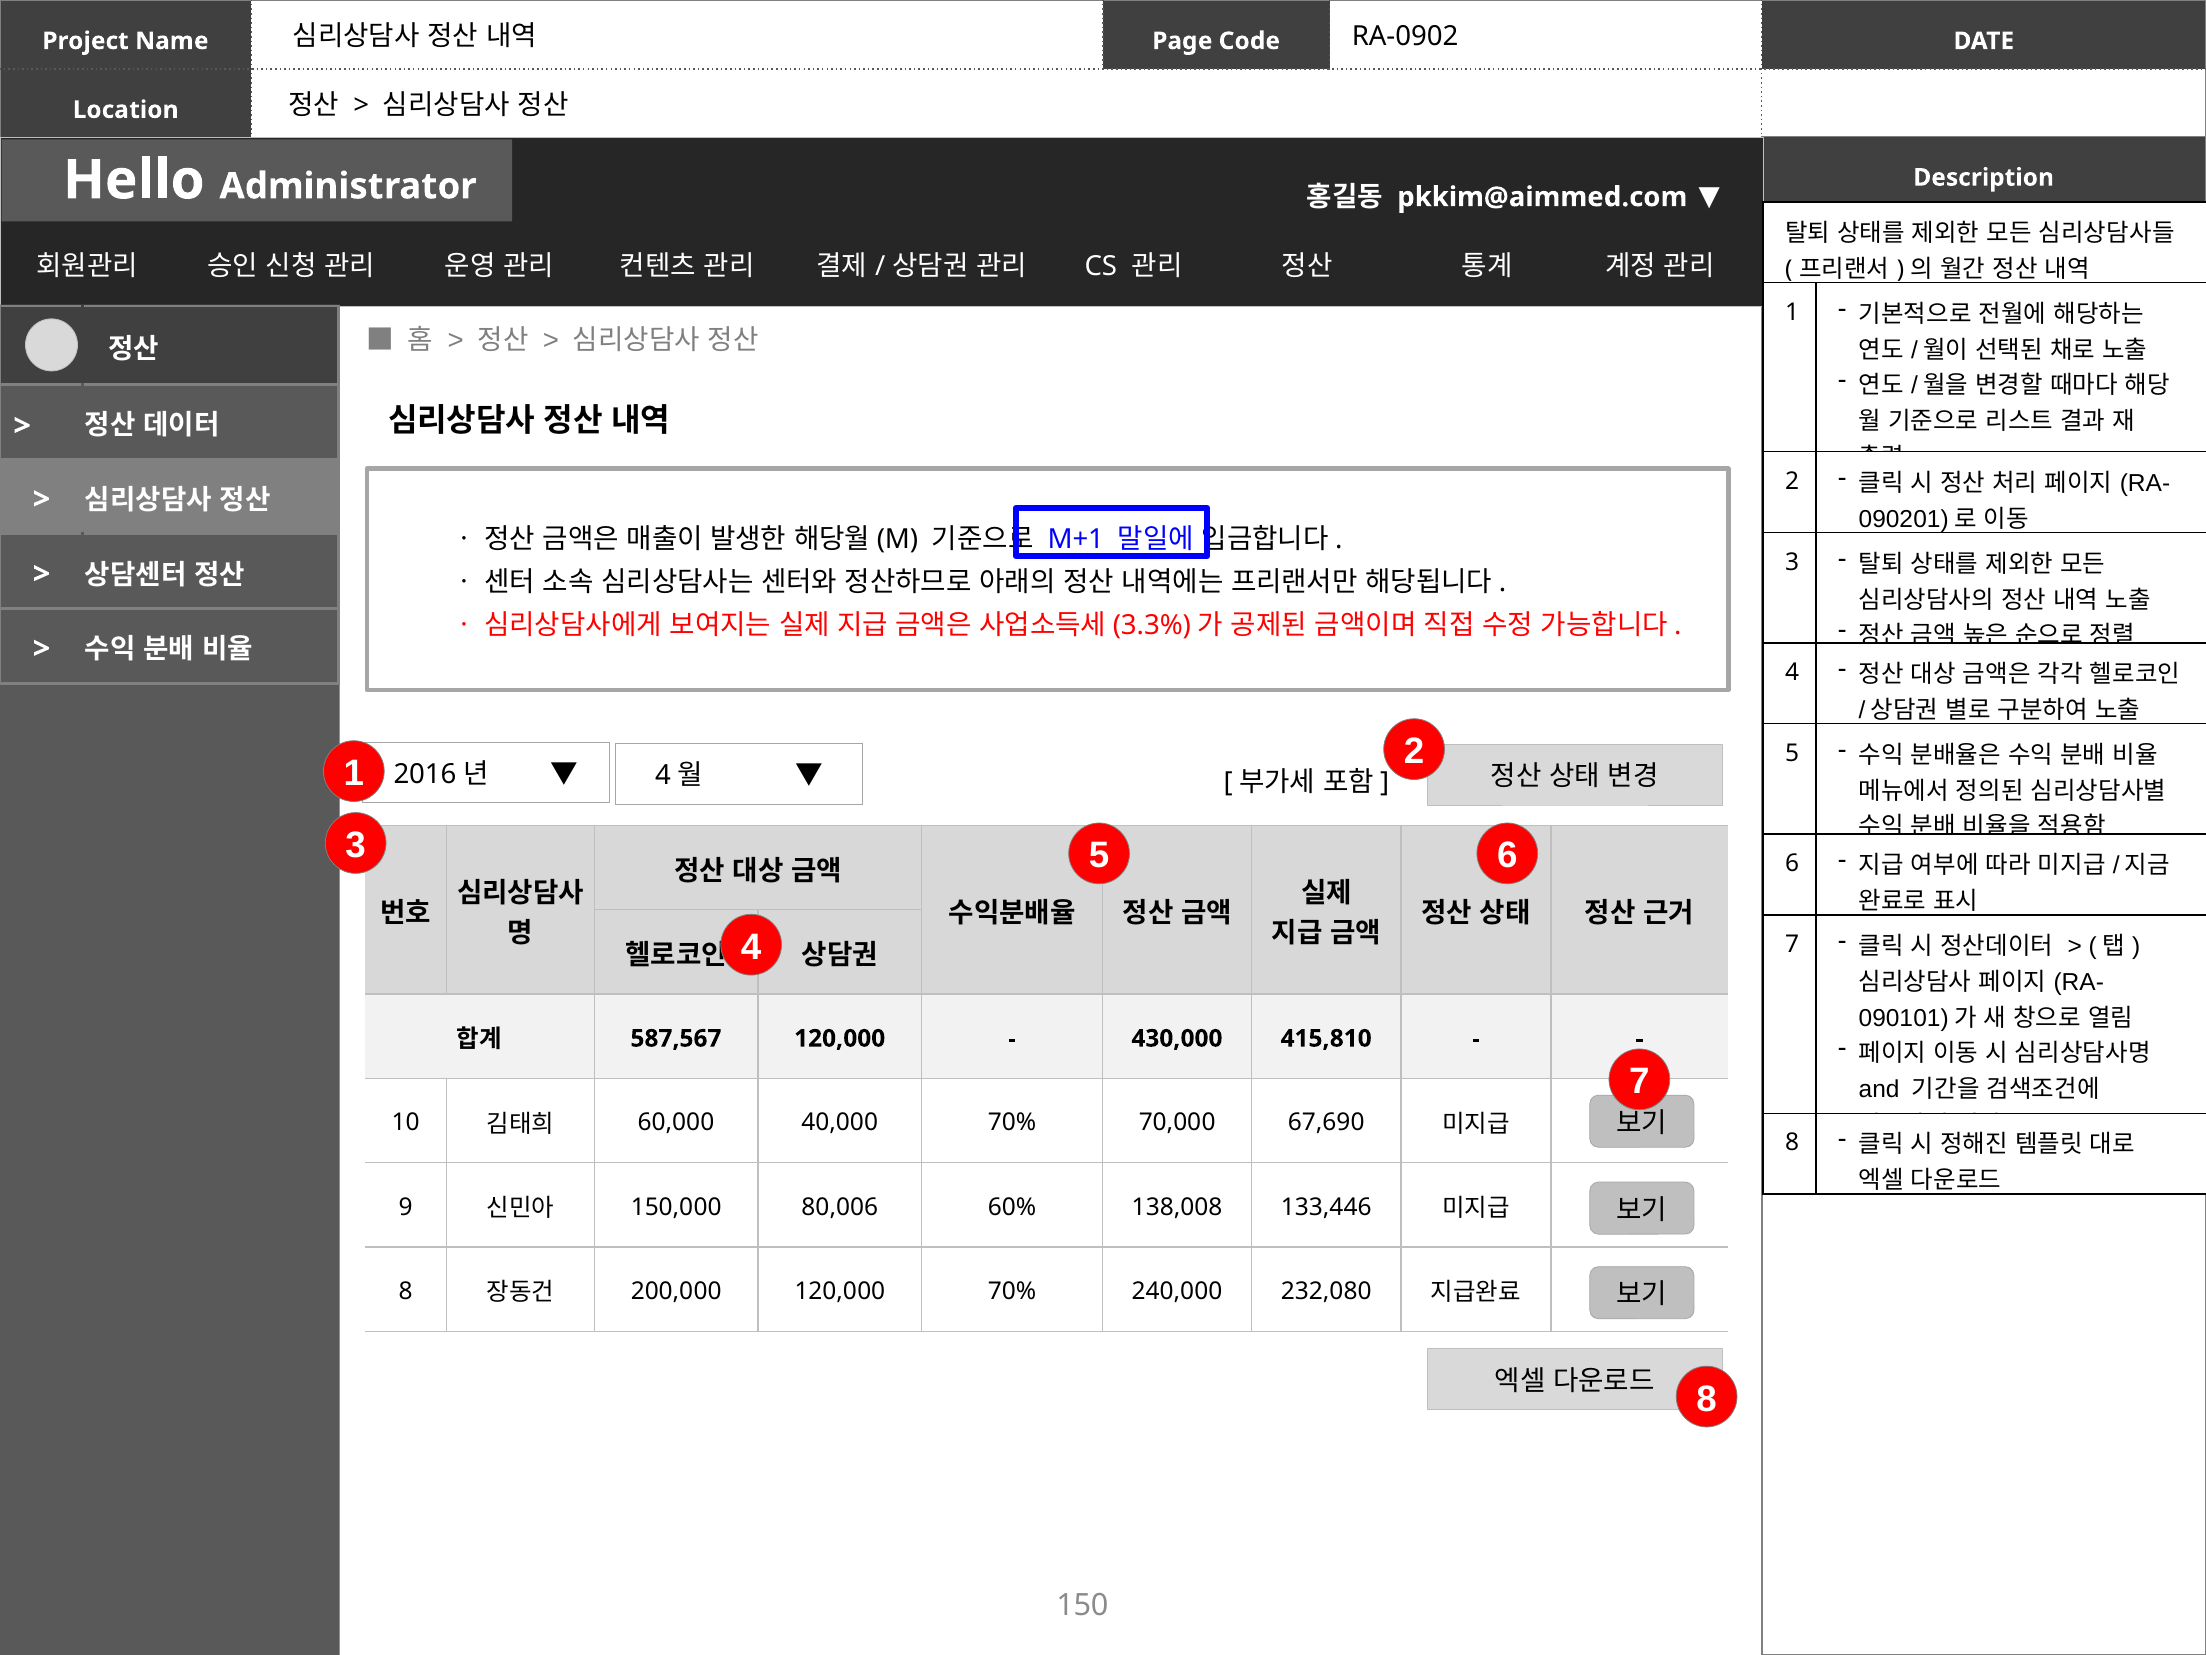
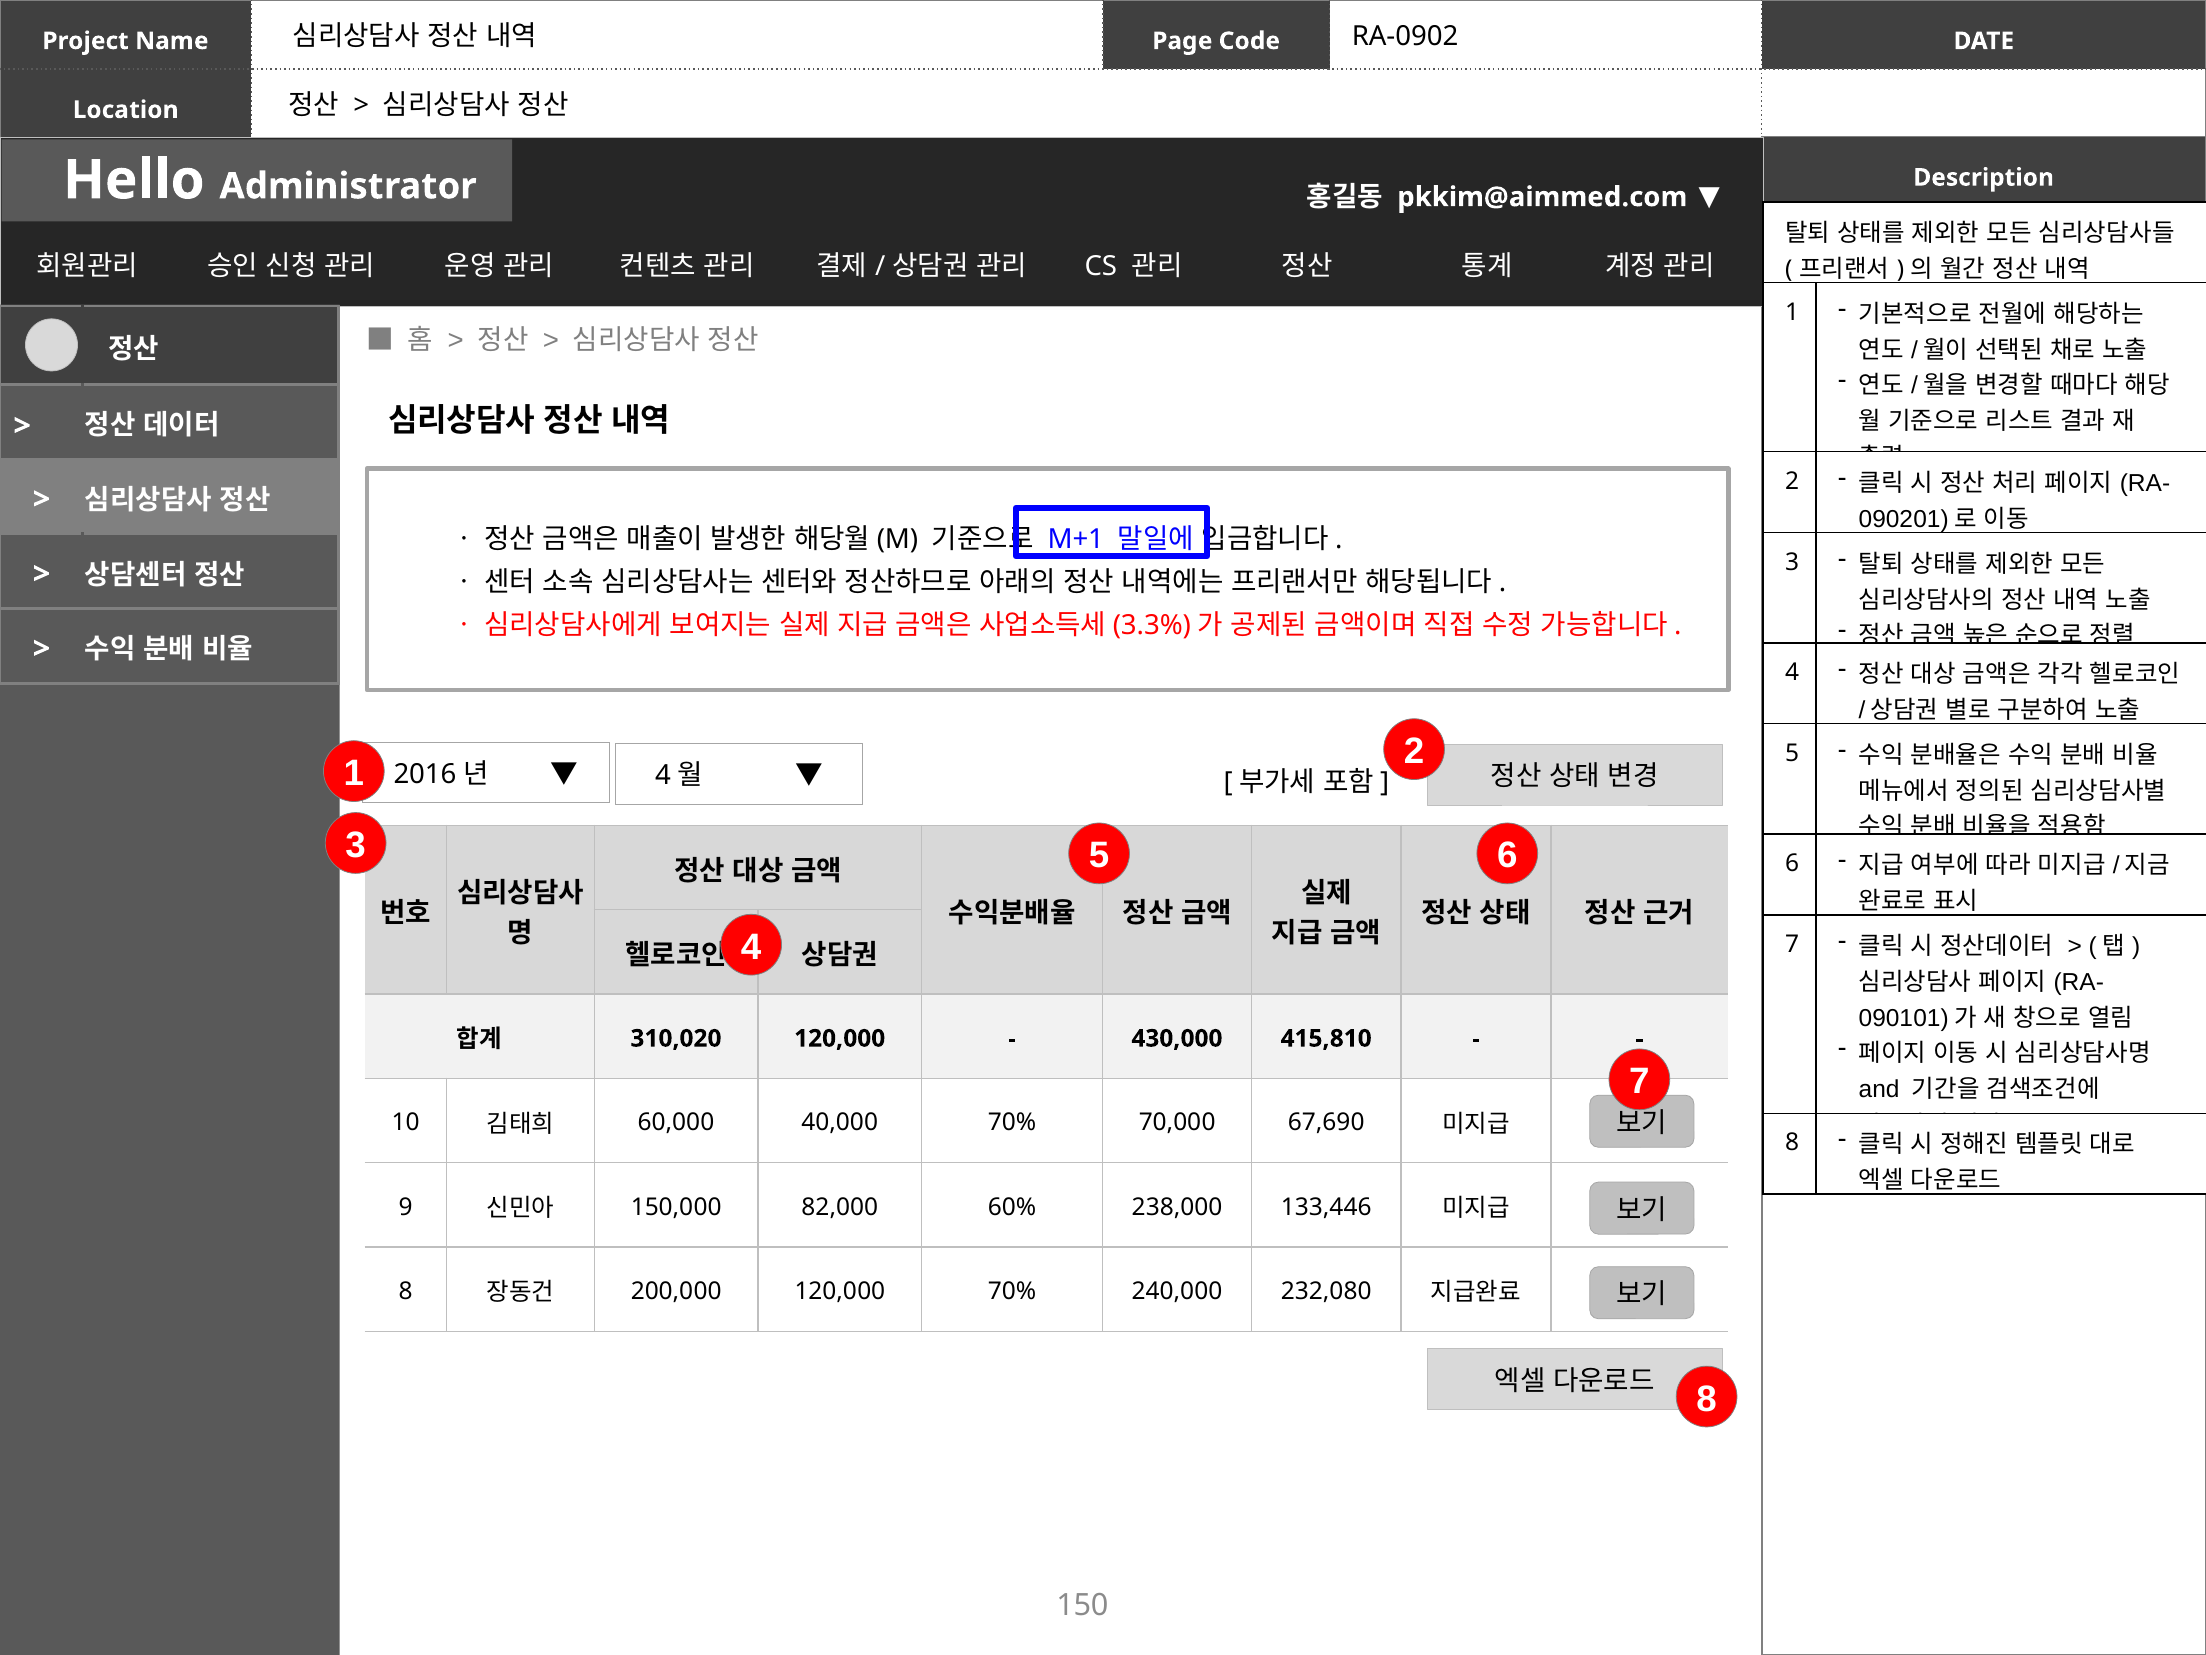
587,567: 587,567 -> 310,020
80,006: 80,006 -> 82,000
138,008: 138,008 -> 238,000
